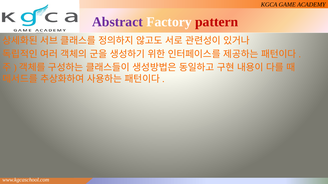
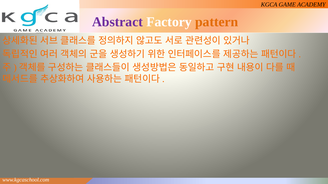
pattern colour: red -> orange
